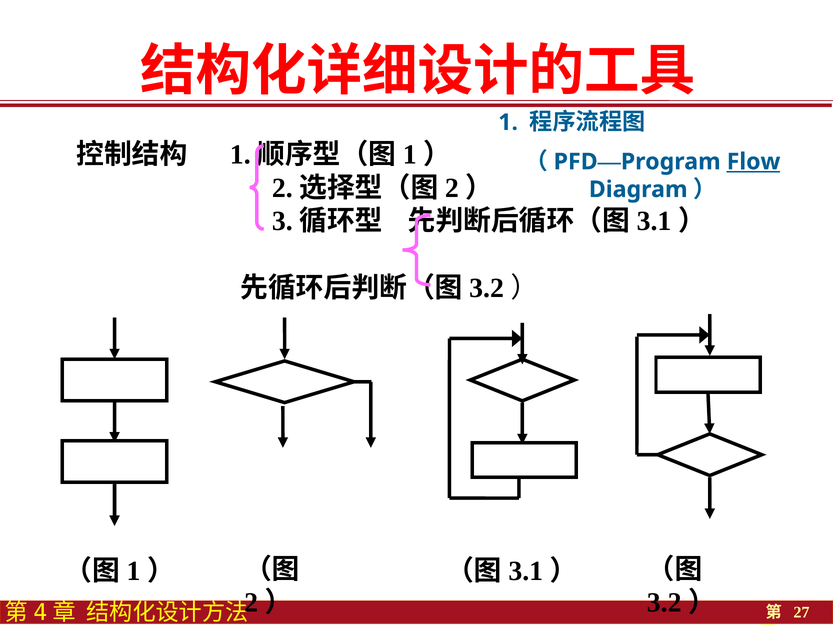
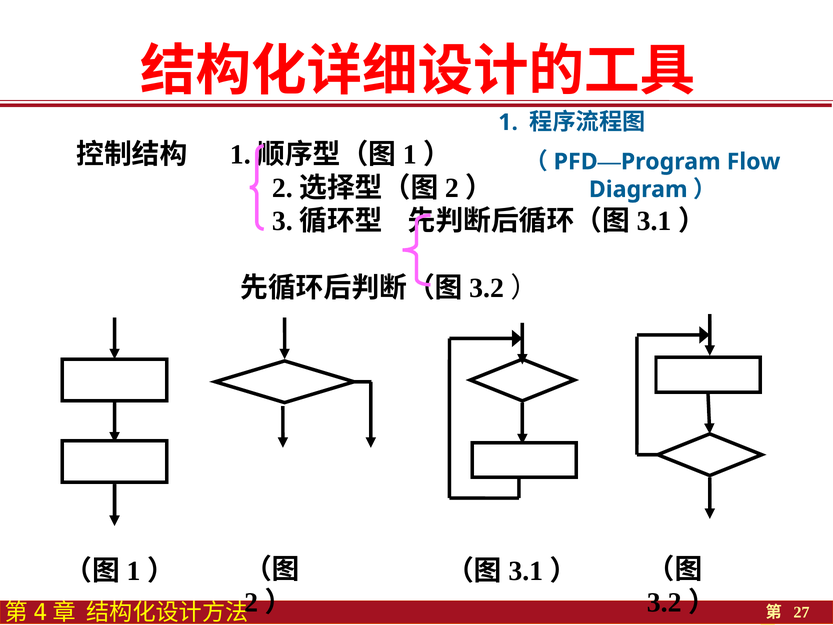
Flow underline: present -> none
